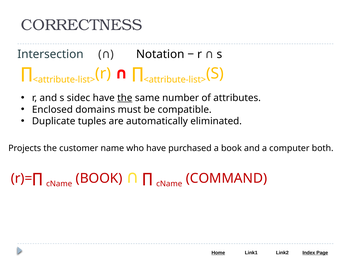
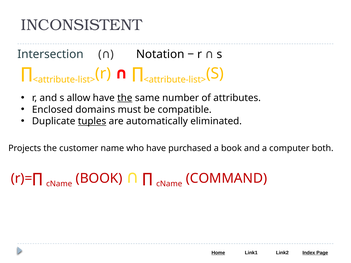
CORRECTNESS: CORRECTNESS -> INCONSISTENT
sidec: sidec -> allow
tuples underline: none -> present
